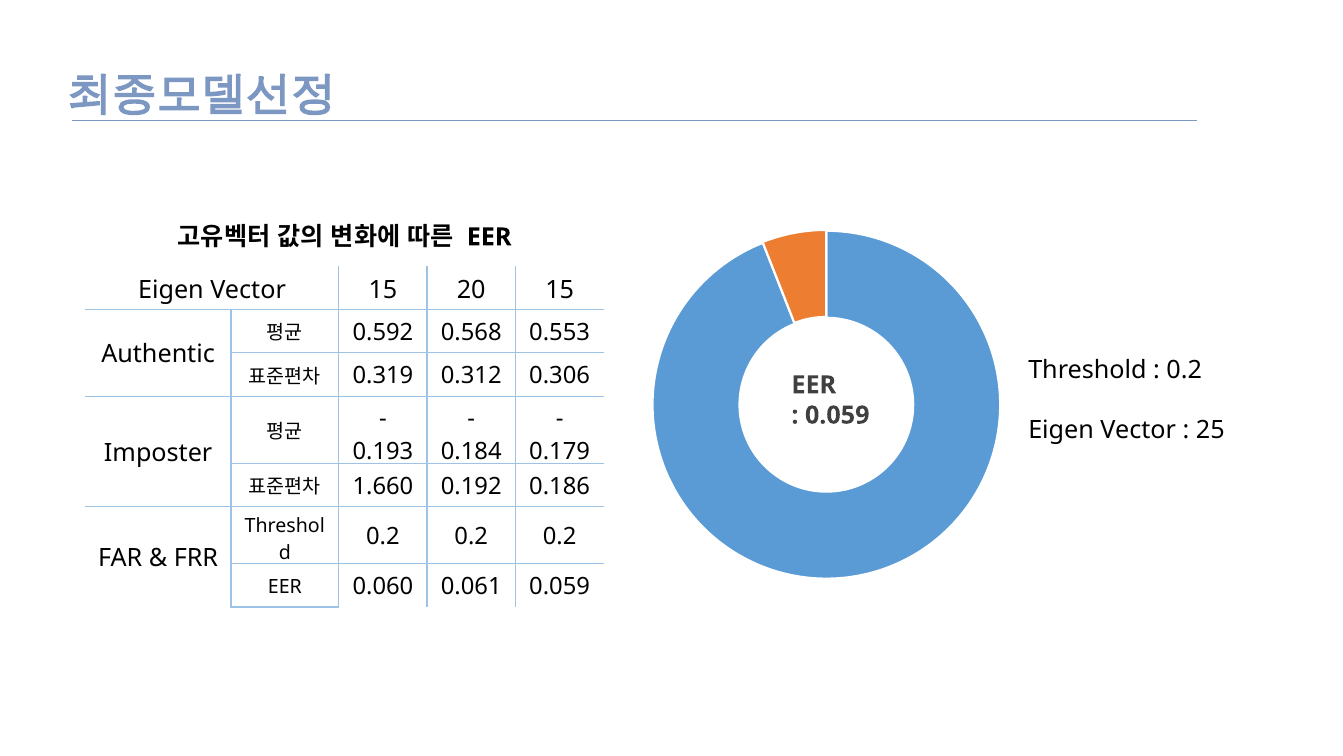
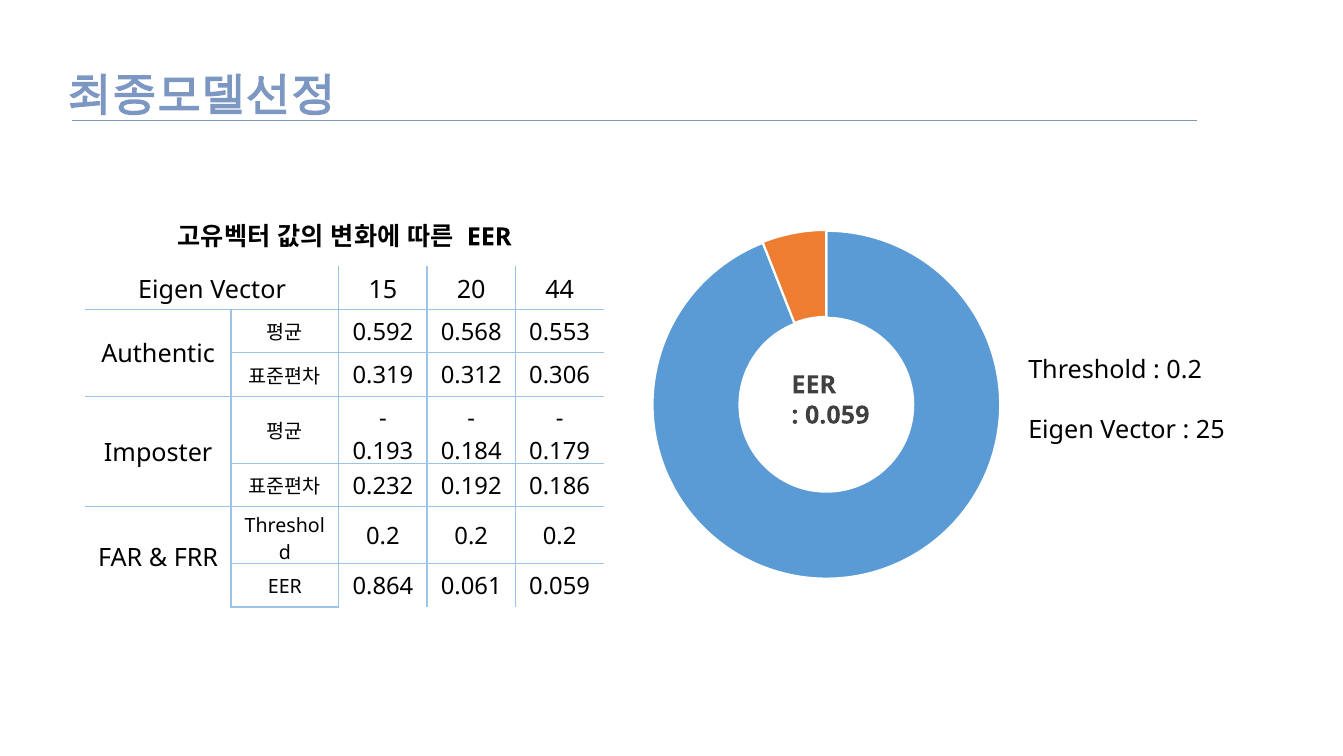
20 15: 15 -> 44
1.660: 1.660 -> 0.232
0.060: 0.060 -> 0.864
